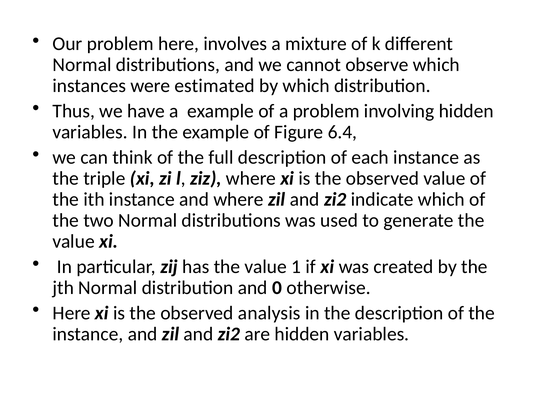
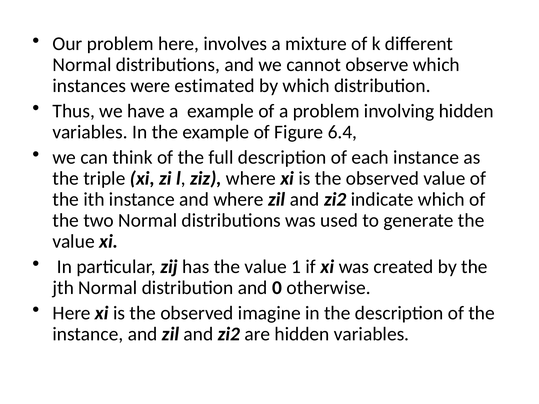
analysis: analysis -> imagine
